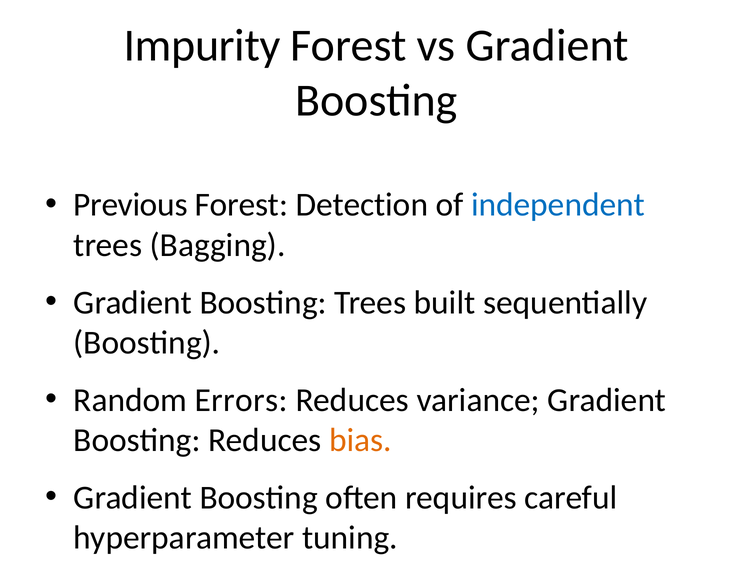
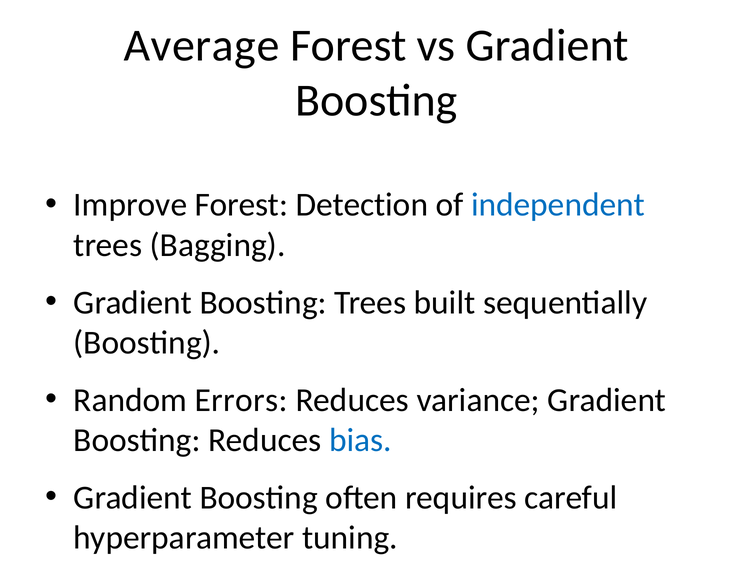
Impurity: Impurity -> Average
Previous: Previous -> Improve
bias colour: orange -> blue
